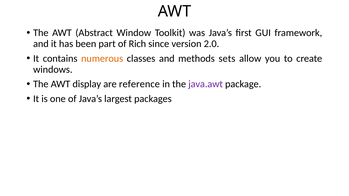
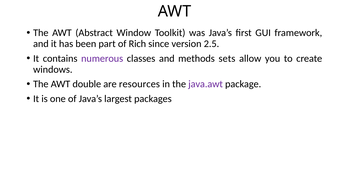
2.0: 2.0 -> 2.5
numerous colour: orange -> purple
display: display -> double
reference: reference -> resources
